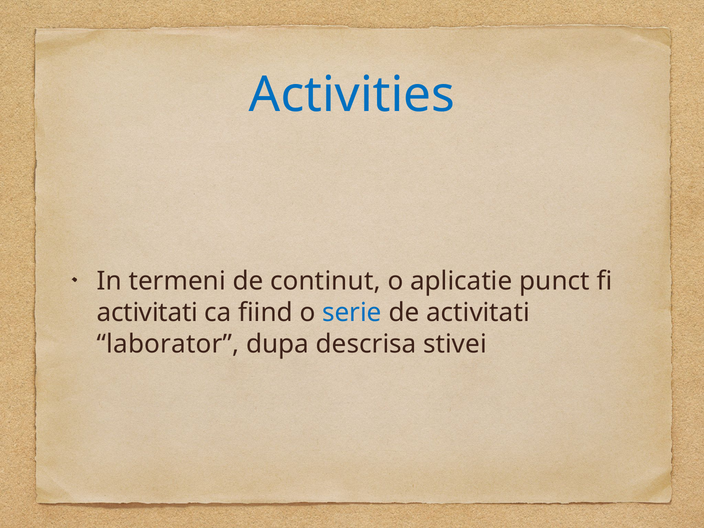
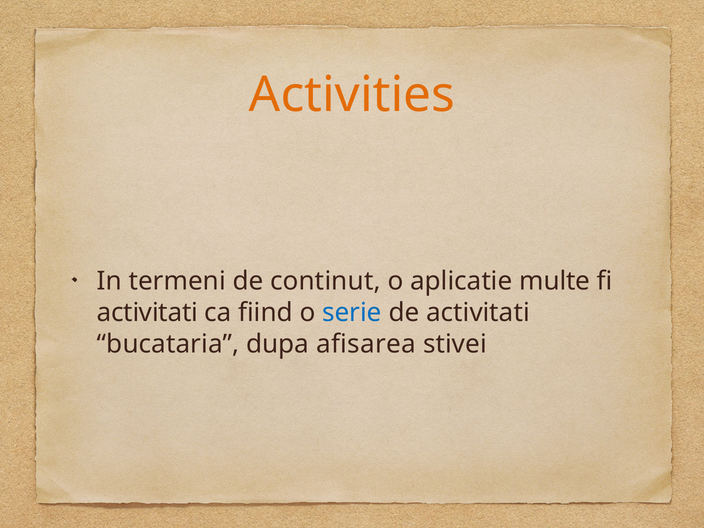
Activities colour: blue -> orange
punct: punct -> multe
laborator: laborator -> bucataria
descrisa: descrisa -> afisarea
